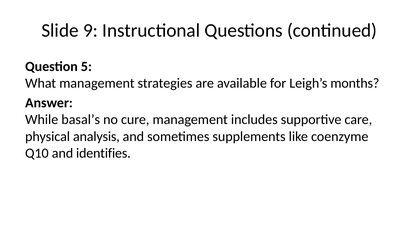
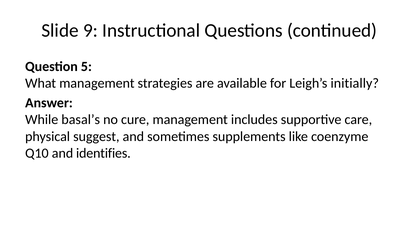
months: months -> initially
analysis: analysis -> suggest
